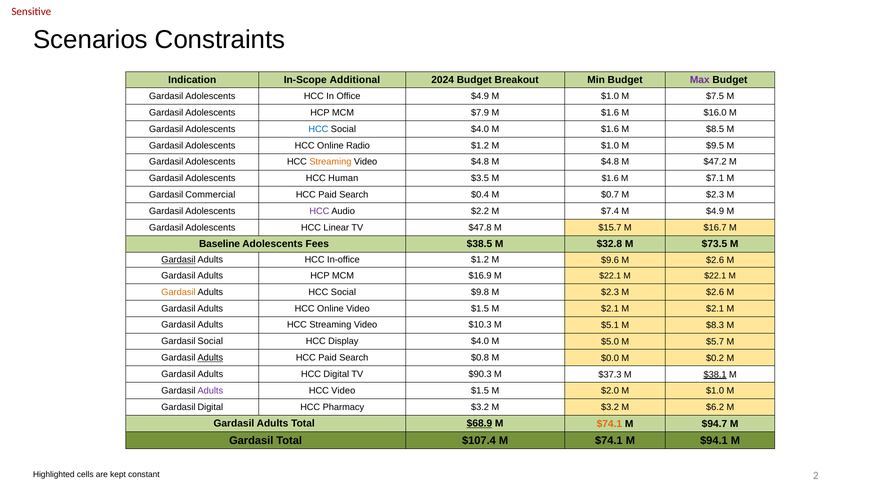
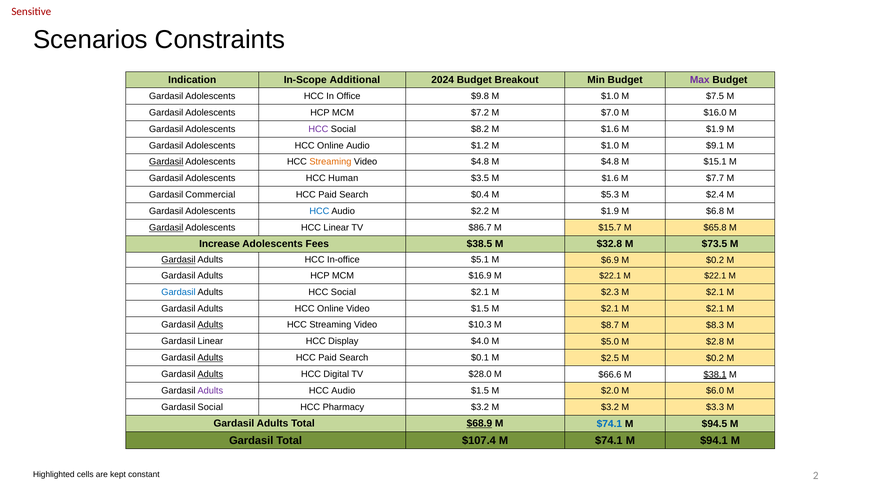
Office $4.9: $4.9 -> $9.8
$7.9: $7.9 -> $7.2
$1.6 at (610, 113): $1.6 -> $7.0
HCC at (318, 129) colour: blue -> purple
Social $4.0: $4.0 -> $8.2
$1.6 M $8.5: $8.5 -> $1.9
Online Radio: Radio -> Audio
$9.5: $9.5 -> $9.1
Gardasil at (166, 162) underline: none -> present
$47.2: $47.2 -> $15.1
$7.1: $7.1 -> $7.7
$0.7: $0.7 -> $5.3
$2.3 at (715, 195): $2.3 -> $2.4
HCC at (319, 211) colour: purple -> blue
$2.2 M $7.4: $7.4 -> $1.9
M $4.9: $4.9 -> $6.8
Gardasil at (166, 228) underline: none -> present
$47.8: $47.8 -> $86.7
$16.7: $16.7 -> $65.8
Baseline: Baseline -> Increase
In-office $1.2: $1.2 -> $5.1
$9.6: $9.6 -> $6.9
$2.6 at (715, 260): $2.6 -> $0.2
Gardasil at (178, 292) colour: orange -> blue
Social $9.8: $9.8 -> $2.1
$2.3 M $2.6: $2.6 -> $2.1
Adults at (210, 325) underline: none -> present
$5.1: $5.1 -> $8.7
Gardasil Social: Social -> Linear
$5.7: $5.7 -> $2.8
$0.8: $0.8 -> $0.1
$0.0: $0.0 -> $2.5
Adults at (210, 374) underline: none -> present
$90.3: $90.3 -> $28.0
$37.3: $37.3 -> $66.6
Video at (343, 391): Video -> Audio
$2.0 M $1.0: $1.0 -> $6.0
Gardasil Digital: Digital -> Social
$6.2: $6.2 -> $3.3
$74.1 at (609, 424) colour: orange -> blue
$94.7: $94.7 -> $94.5
